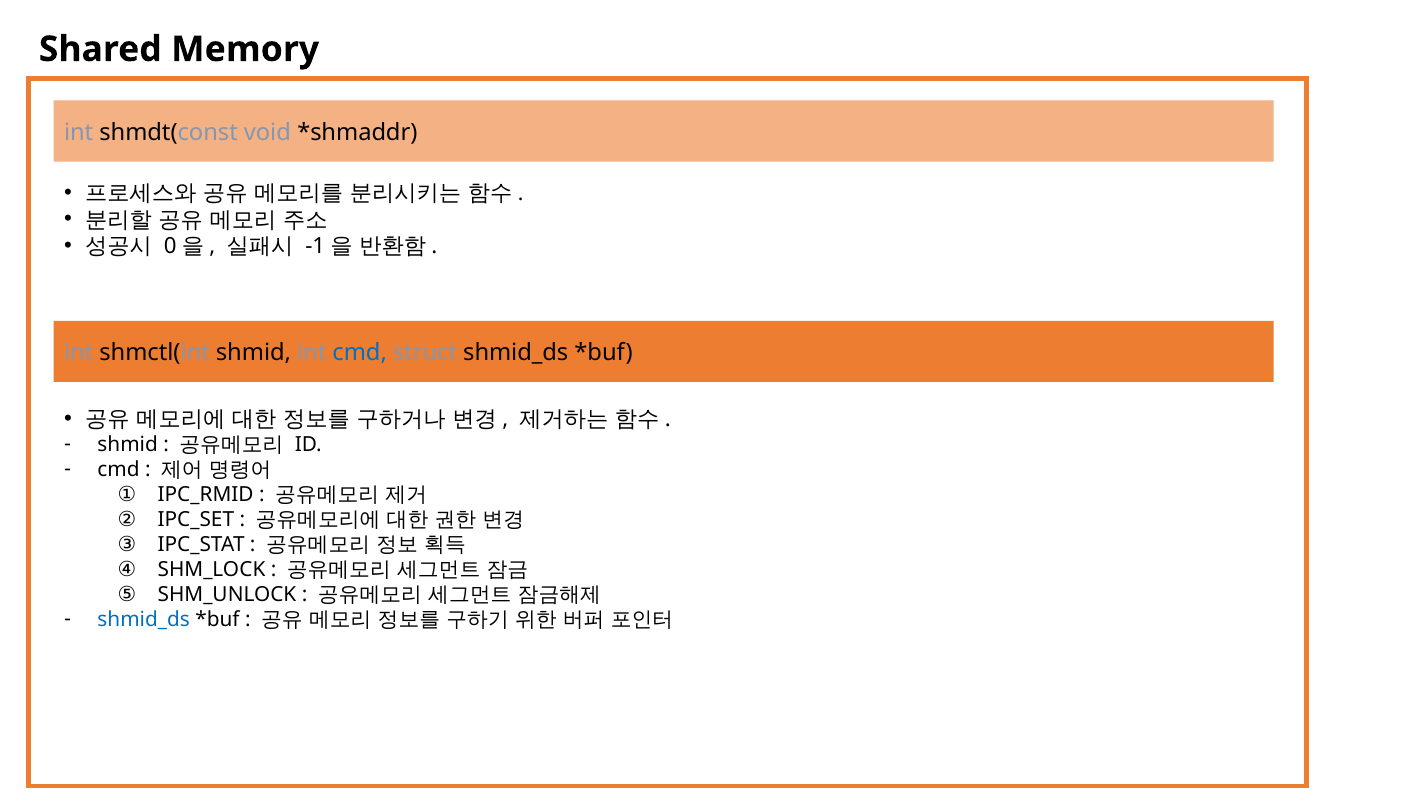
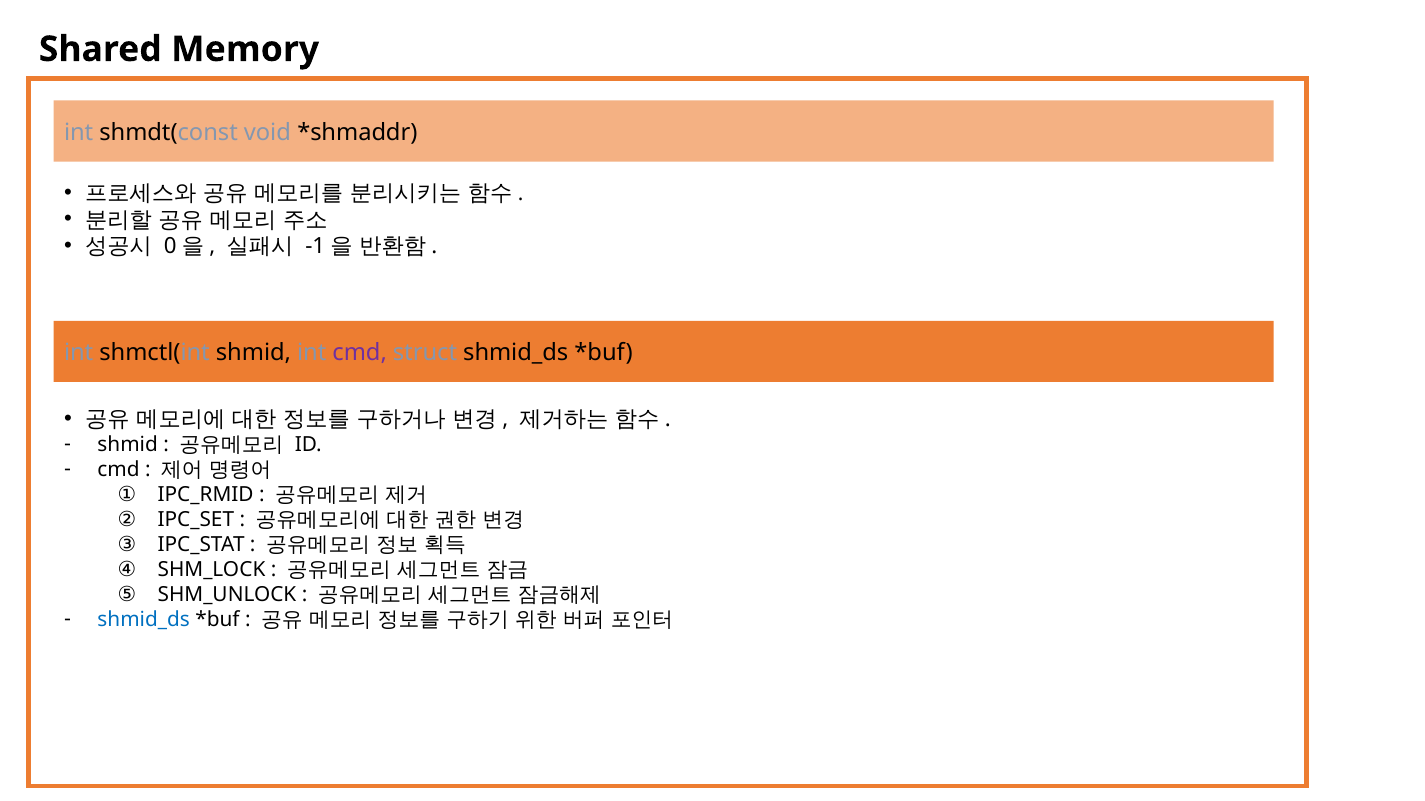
cmd at (360, 353) colour: blue -> purple
